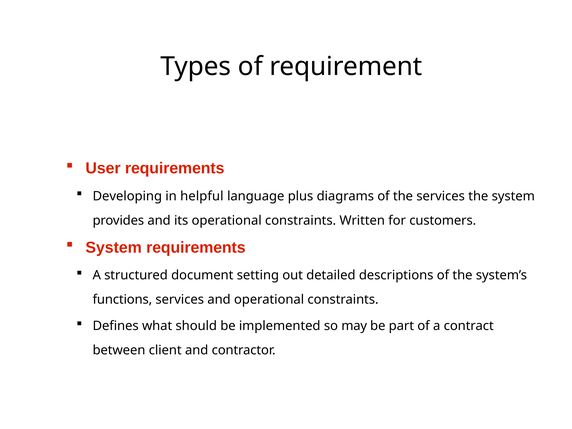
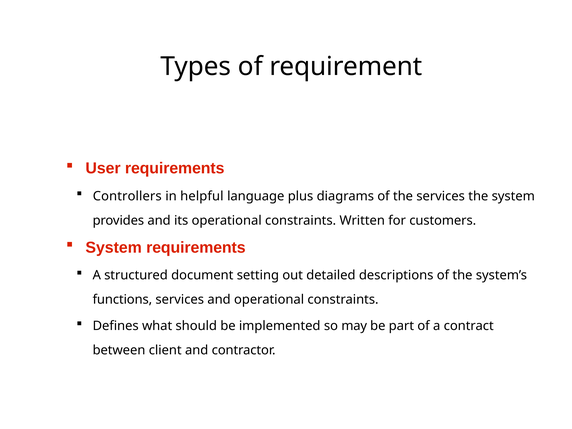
Developing: Developing -> Controllers
